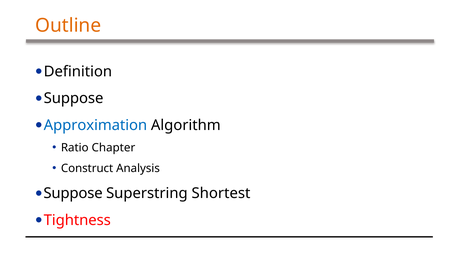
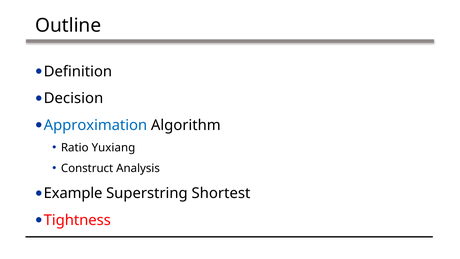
Outline colour: orange -> black
Suppose at (74, 98): Suppose -> Decision
Chapter: Chapter -> Yuxiang
Suppose at (73, 193): Suppose -> Example
